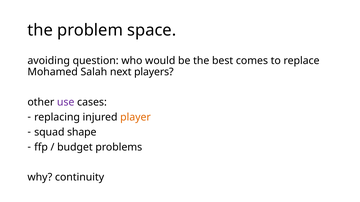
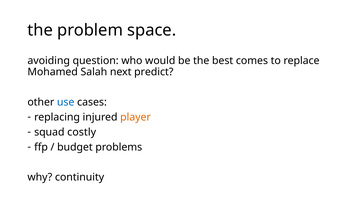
players: players -> predict
use colour: purple -> blue
shape: shape -> costly
